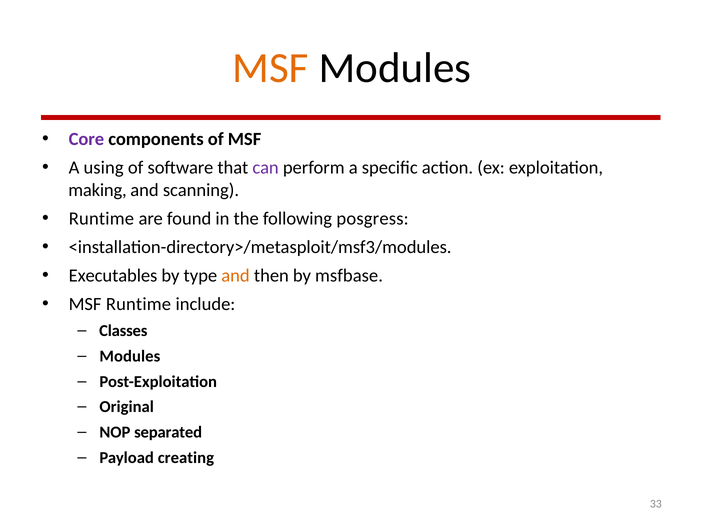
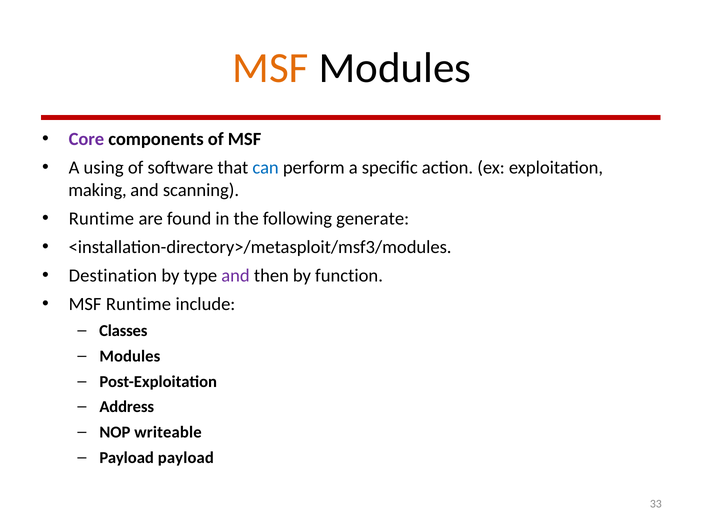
can colour: purple -> blue
posgress: posgress -> generate
Executables: Executables -> Destination
and at (236, 276) colour: orange -> purple
msfbase: msfbase -> function
Original: Original -> Address
separated: separated -> writeable
Payload creating: creating -> payload
